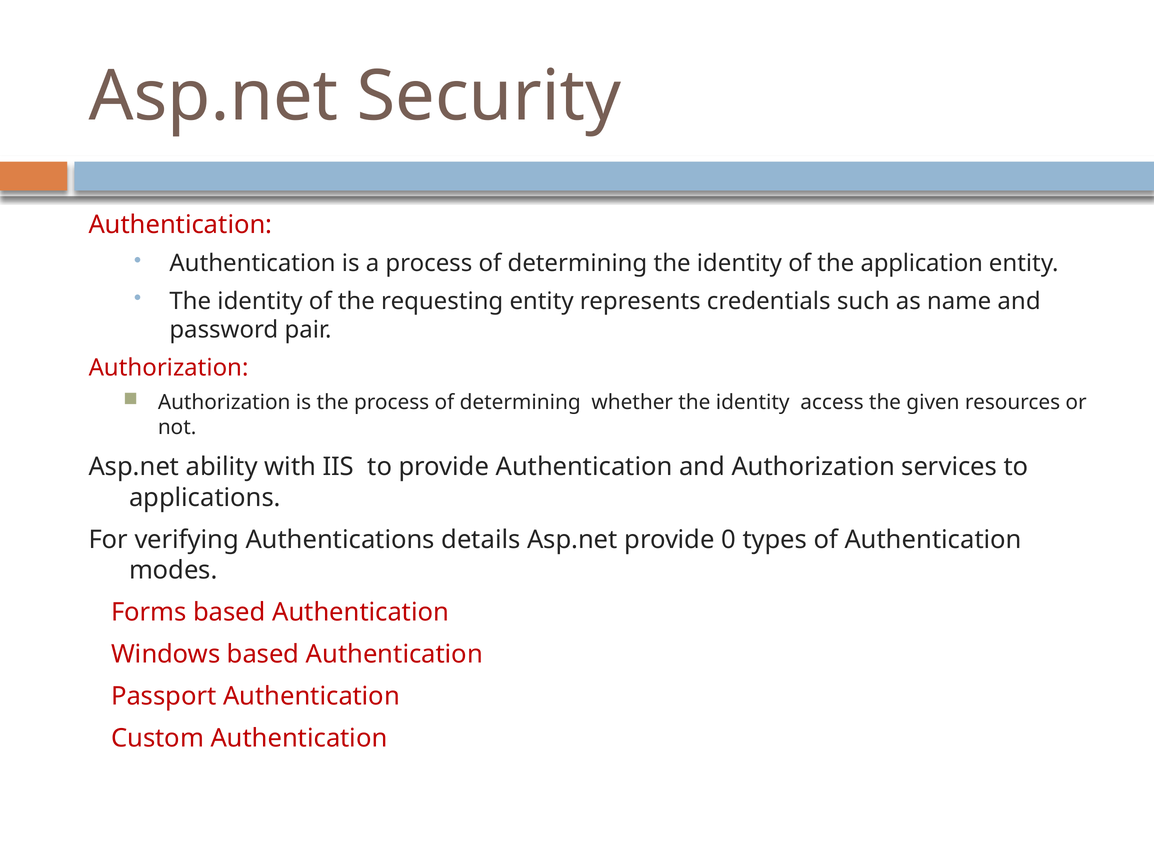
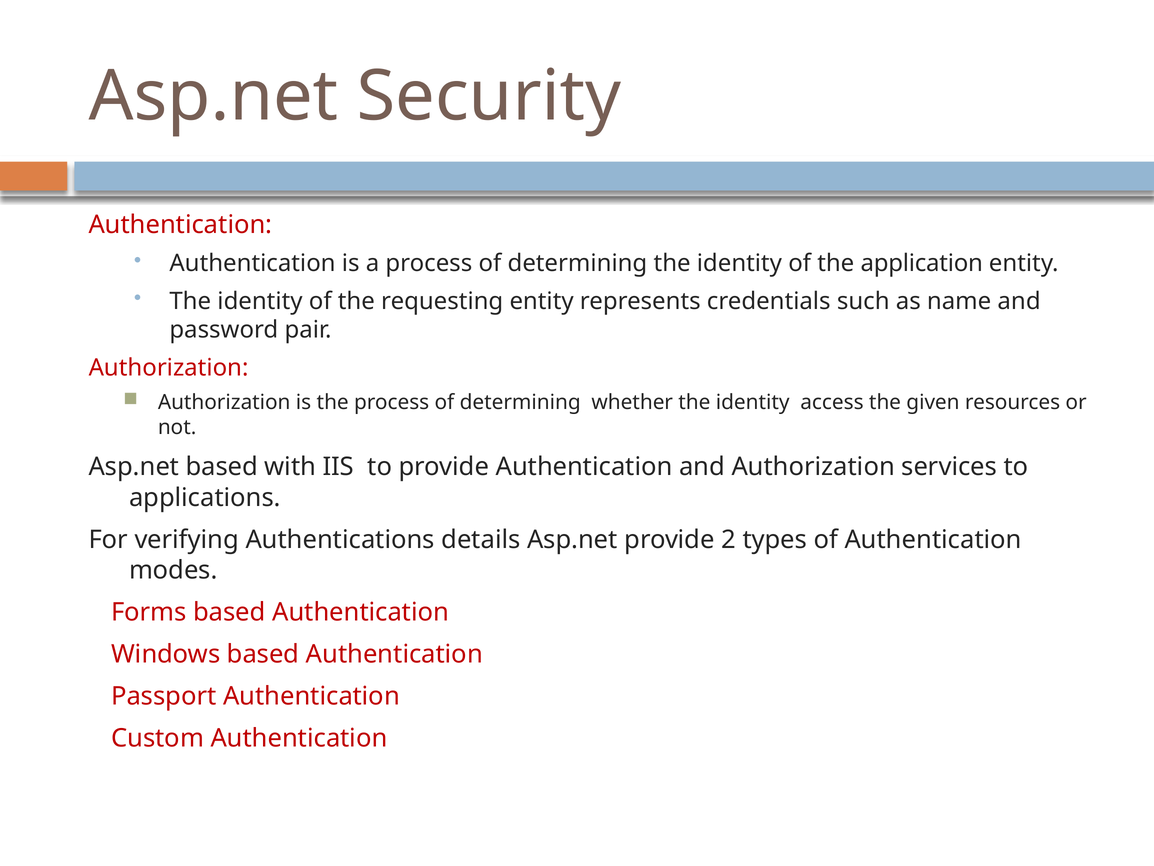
Asp.net ability: ability -> based
0: 0 -> 2
